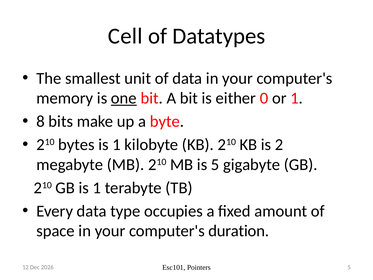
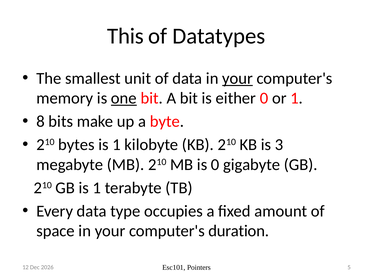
Cell: Cell -> This
your at (238, 78) underline: none -> present
2: 2 -> 3
is 5: 5 -> 0
